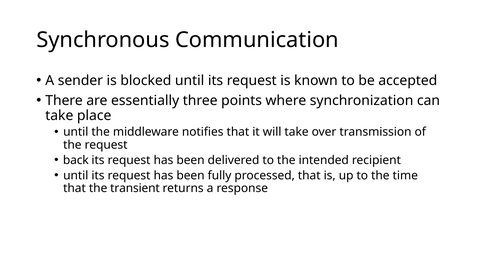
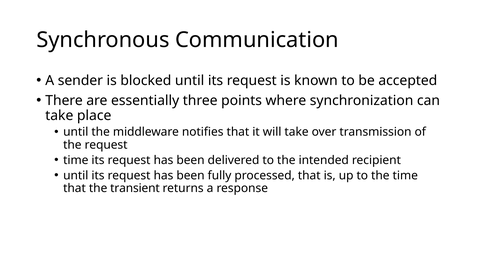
back at (76, 160): back -> time
